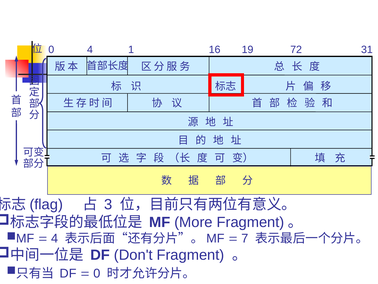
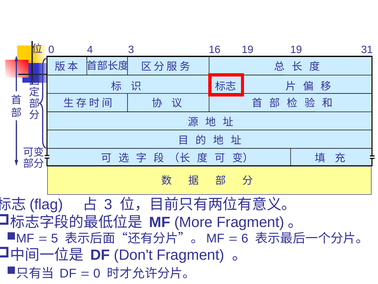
4 1: 1 -> 3
19 72: 72 -> 19
4 at (55, 238): 4 -> 5
7: 7 -> 6
